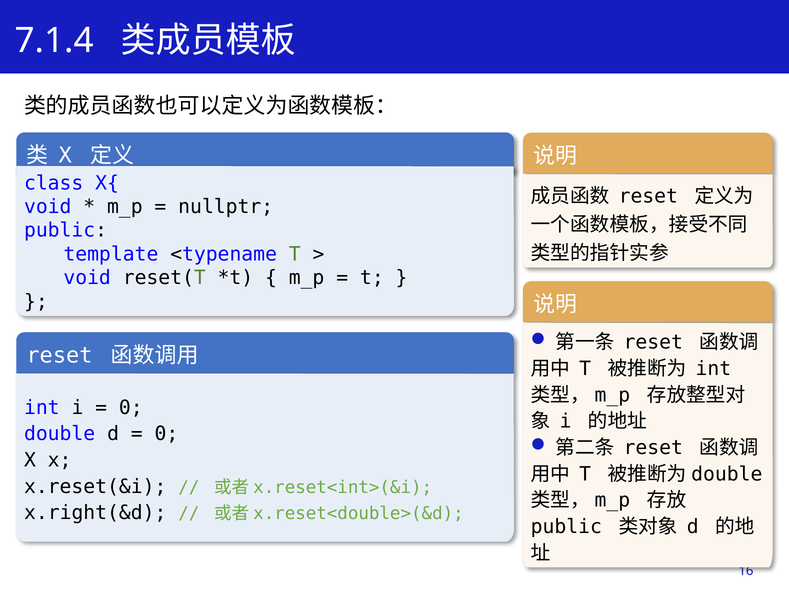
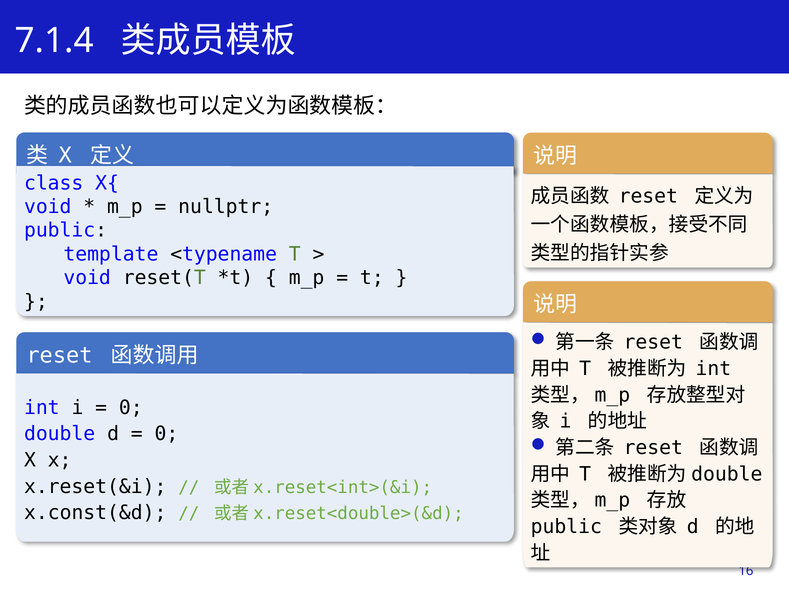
x.right(&d: x.right(&d -> x.const(&d
